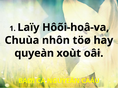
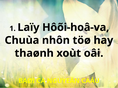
quyeàn: quyeàn -> thaønh
